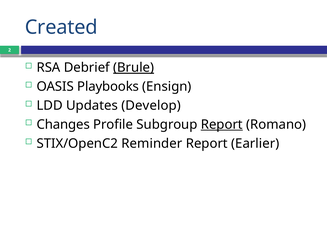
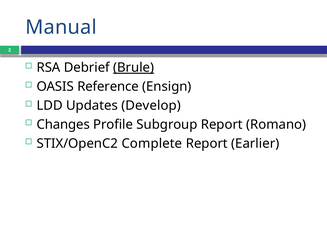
Created: Created -> Manual
Playbooks: Playbooks -> Reference
Report at (222, 125) underline: present -> none
Reminder: Reminder -> Complete
